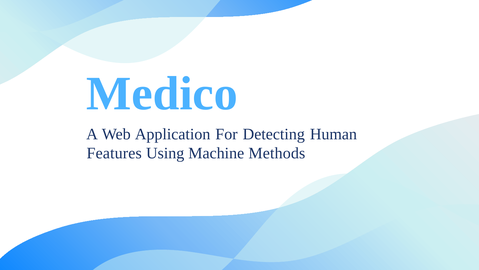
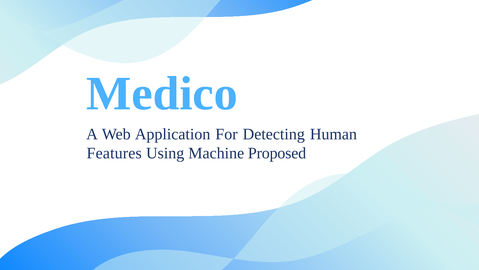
Methods: Methods -> Proposed
